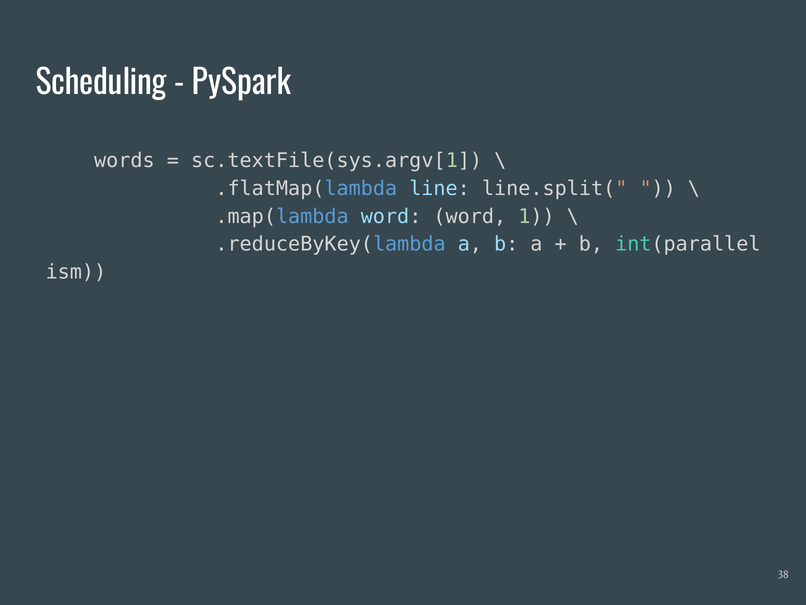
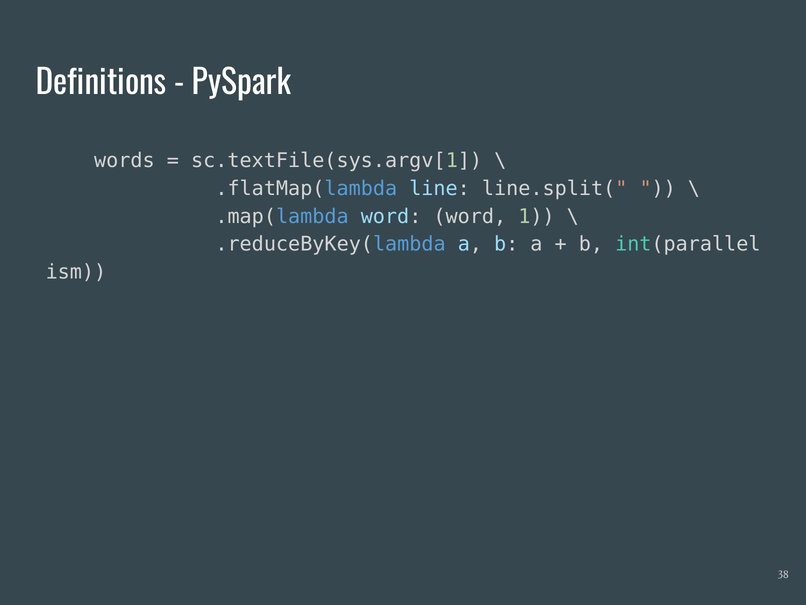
Scheduling: Scheduling -> Definitions
